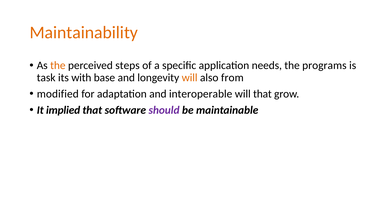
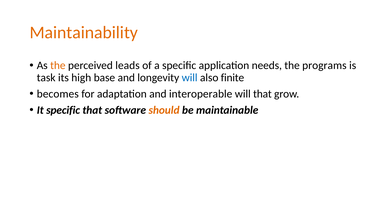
steps: steps -> leads
with: with -> high
will at (190, 78) colour: orange -> blue
from: from -> finite
modified: modified -> becomes
It implied: implied -> specific
should colour: purple -> orange
